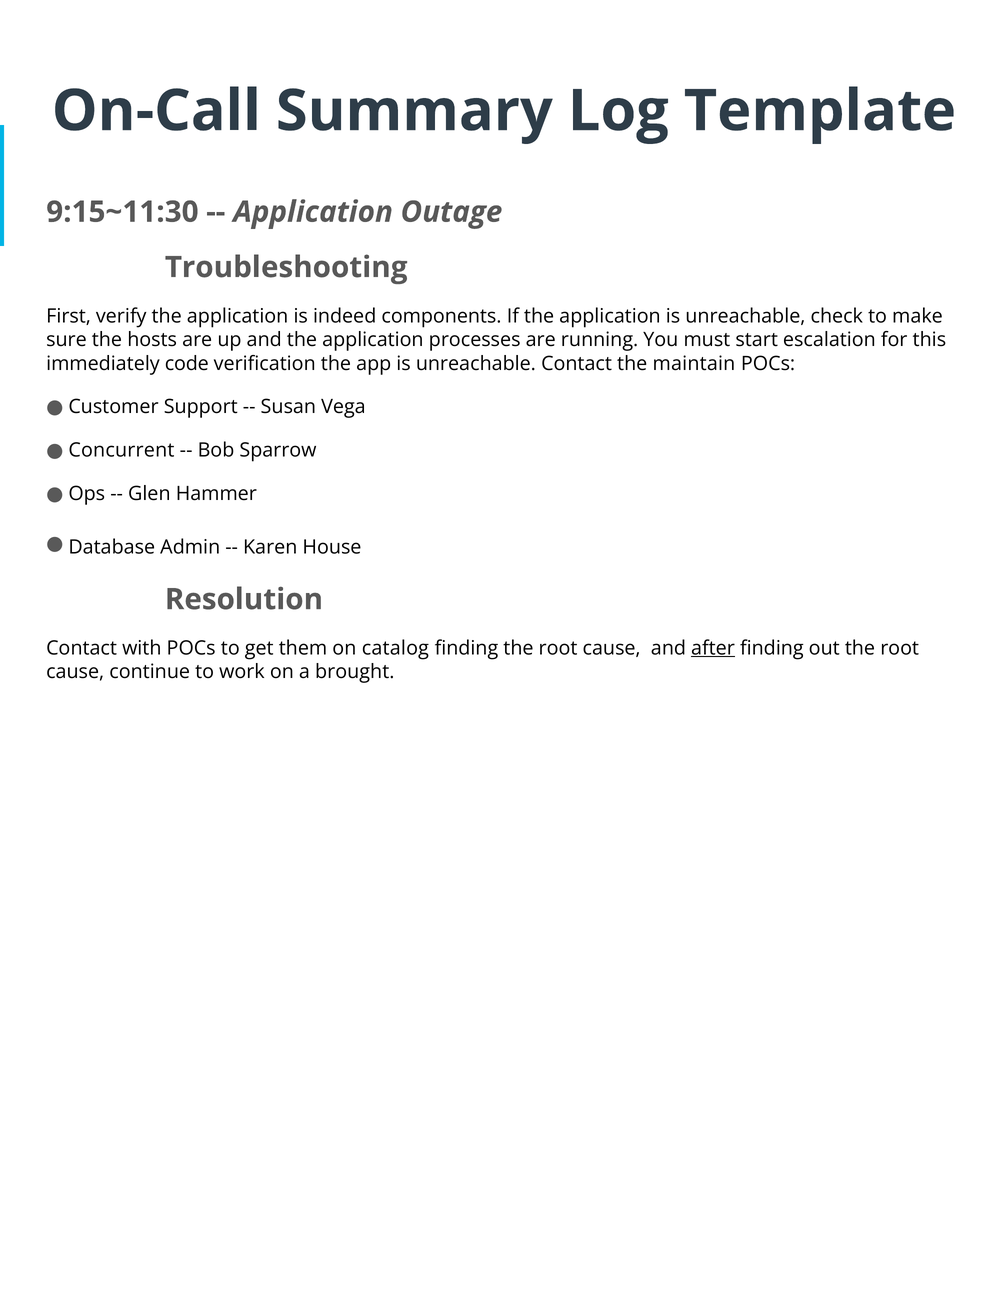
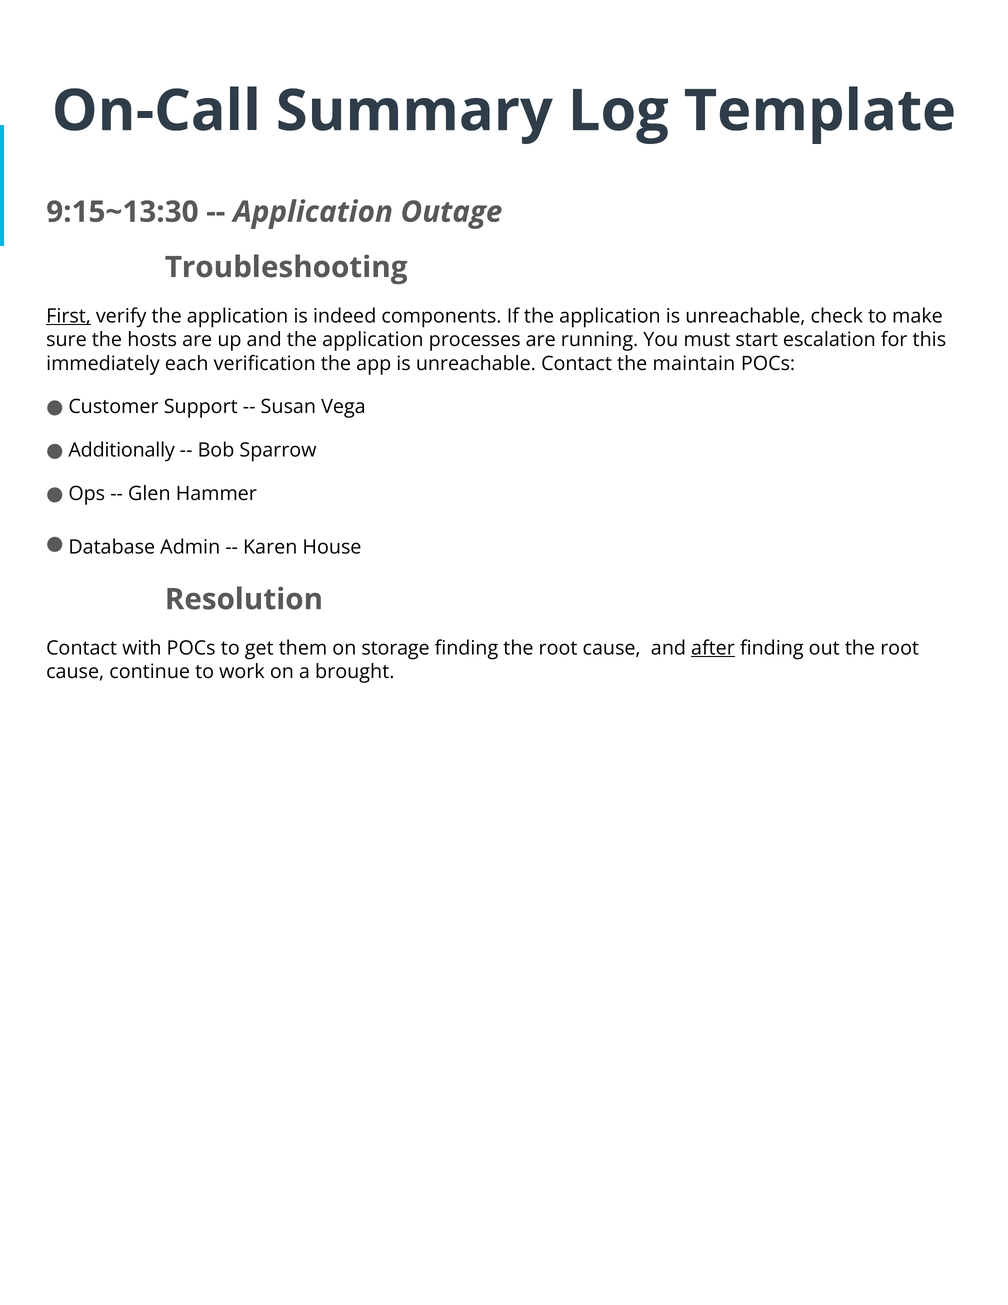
9:15~11:30: 9:15~11:30 -> 9:15~13:30
First underline: none -> present
code: code -> each
Concurrent: Concurrent -> Additionally
catalog: catalog -> storage
